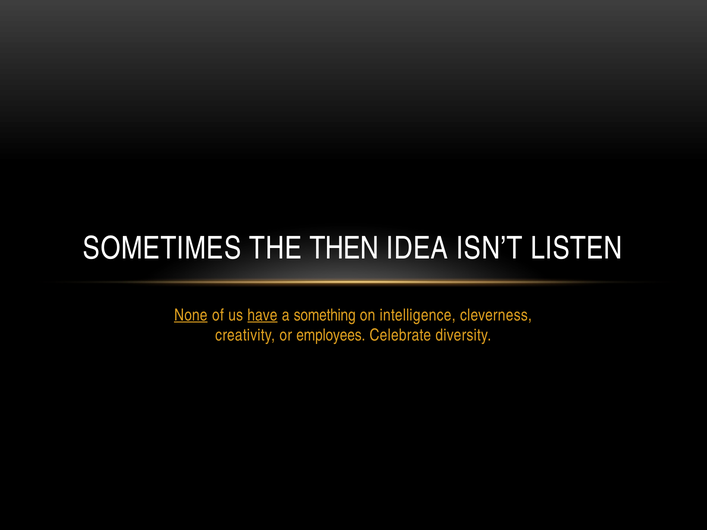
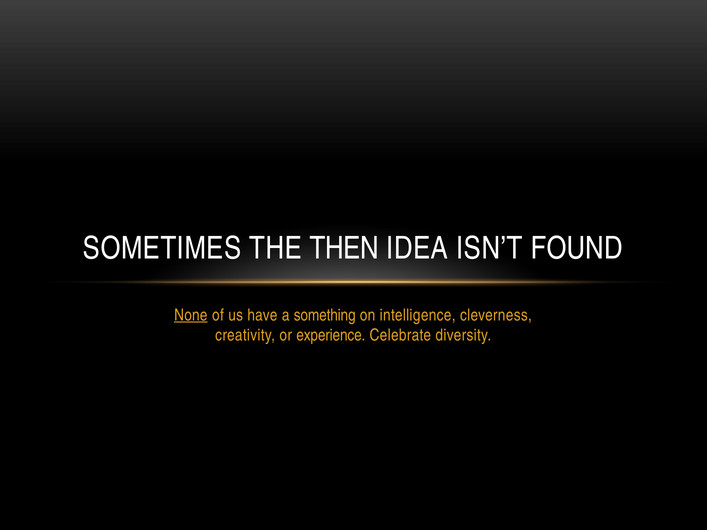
LISTEN: LISTEN -> FOUND
have underline: present -> none
employees: employees -> experience
